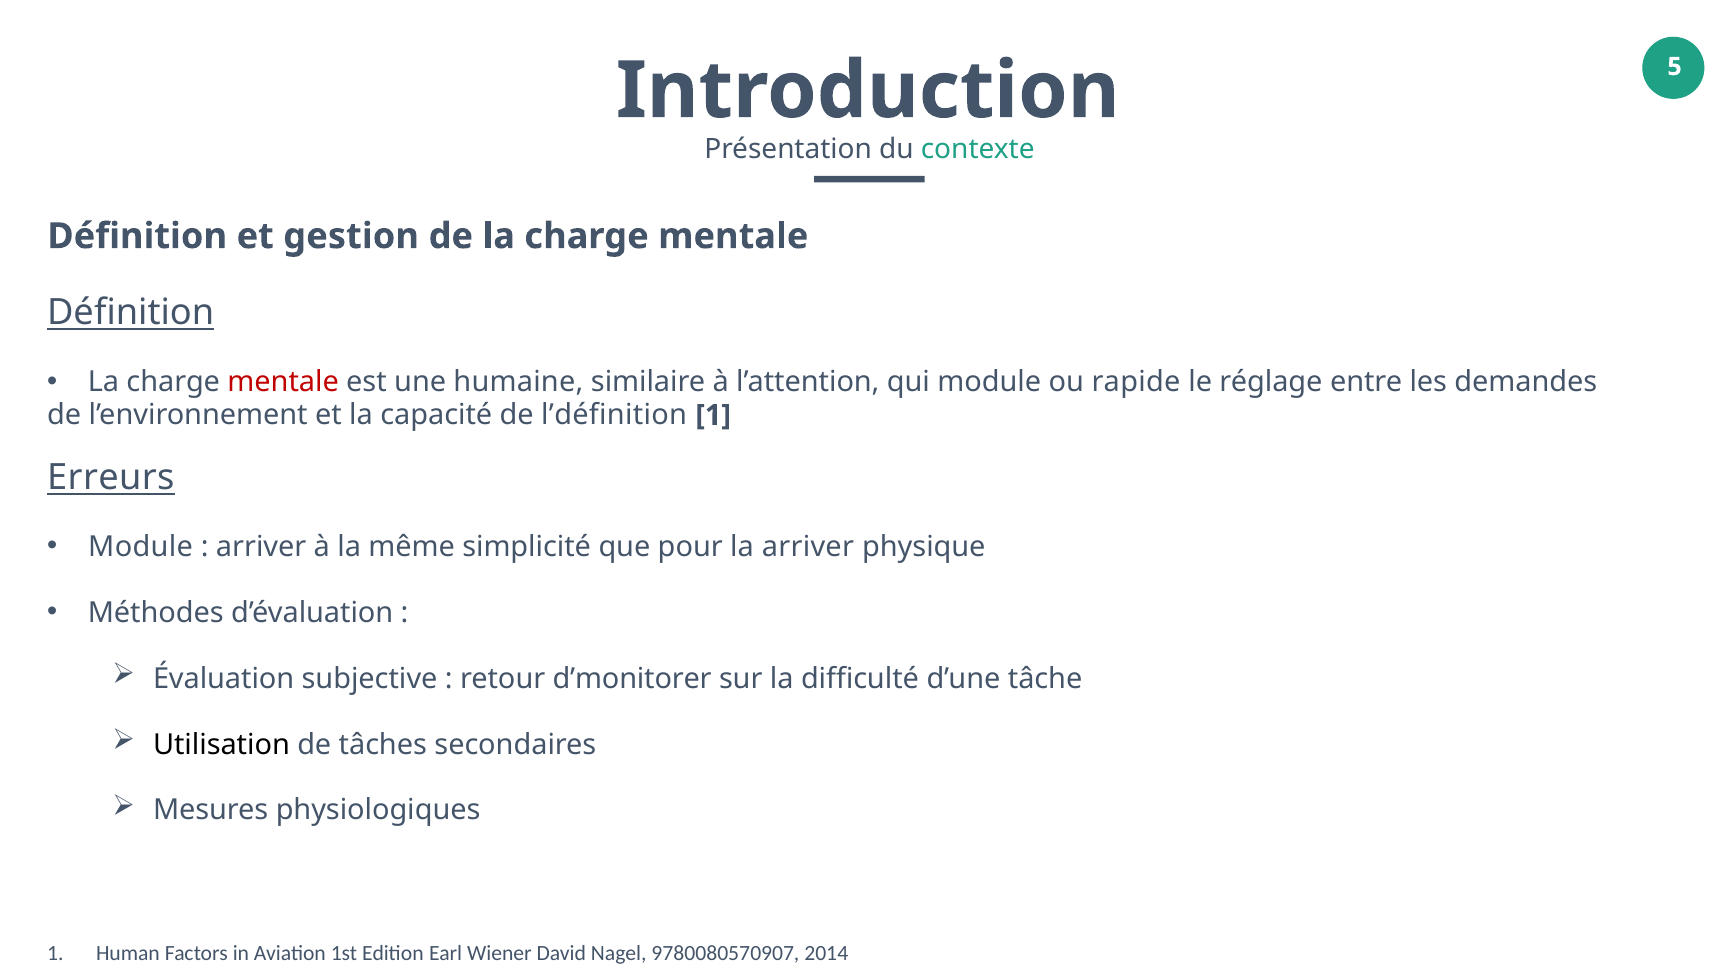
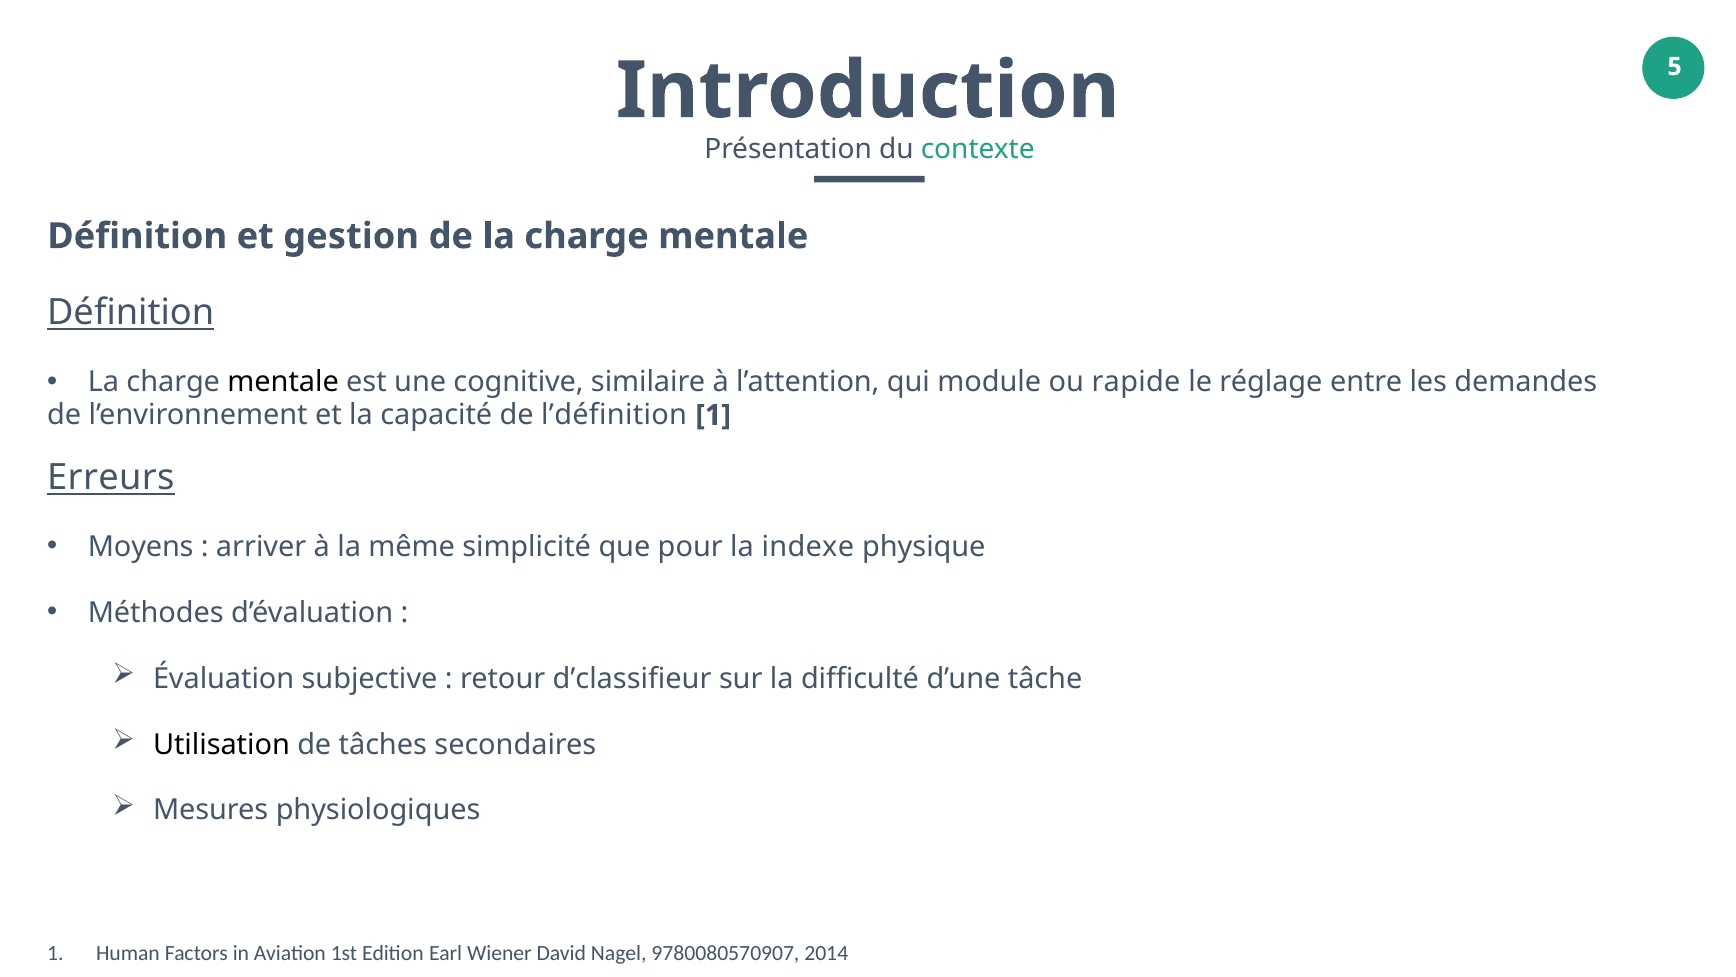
mentale at (283, 382) colour: red -> black
humaine: humaine -> cognitive
Module at (141, 547): Module -> Moyens
la arriver: arriver -> indexe
d’monitorer: d’monitorer -> d’classifieur
